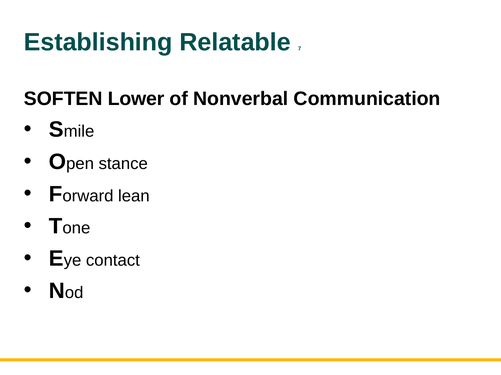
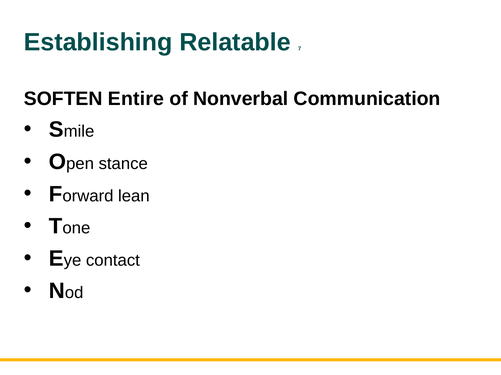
Lower: Lower -> Entire
